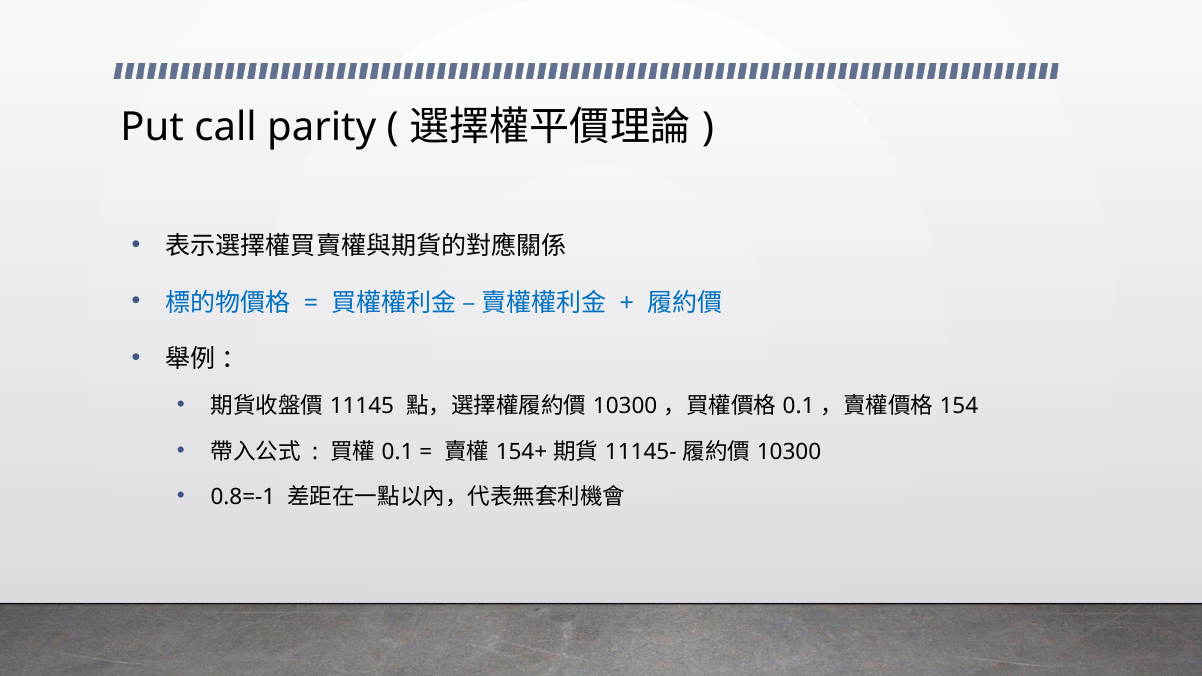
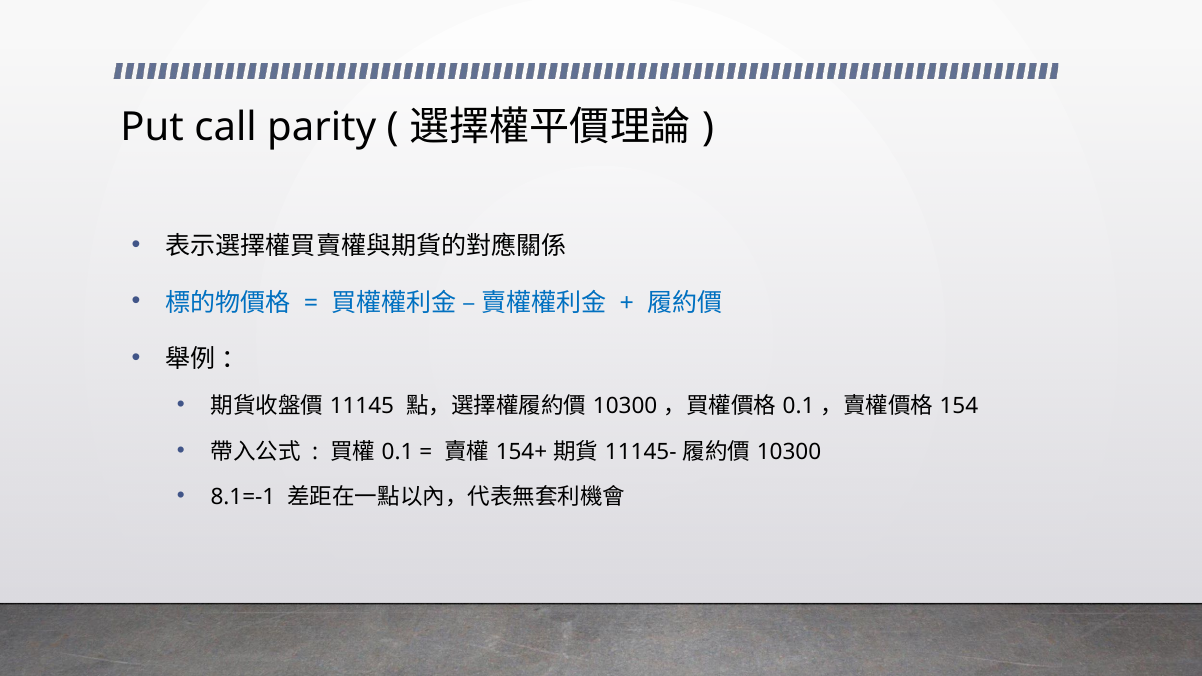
0.8=-1: 0.8=-1 -> 8.1=-1
